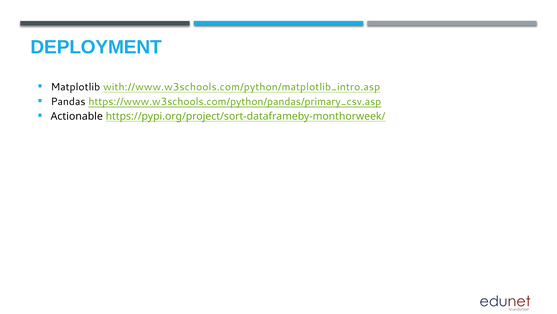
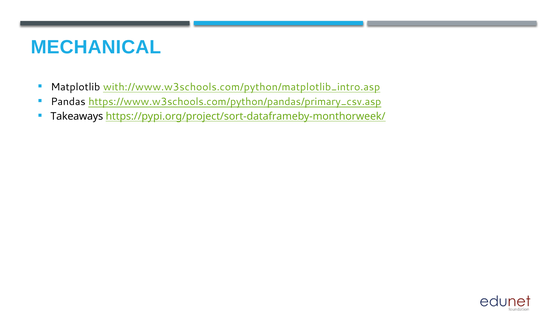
DEPLOYMENT: DEPLOYMENT -> MECHANICAL
Actionable: Actionable -> Takeaways
